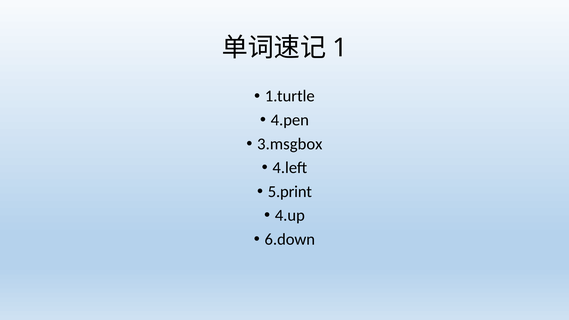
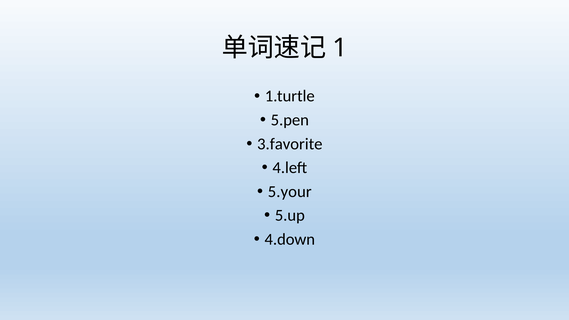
4.pen: 4.pen -> 5.pen
3.msgbox: 3.msgbox -> 3.favorite
5.print: 5.print -> 5.your
4.up: 4.up -> 5.up
6.down: 6.down -> 4.down
